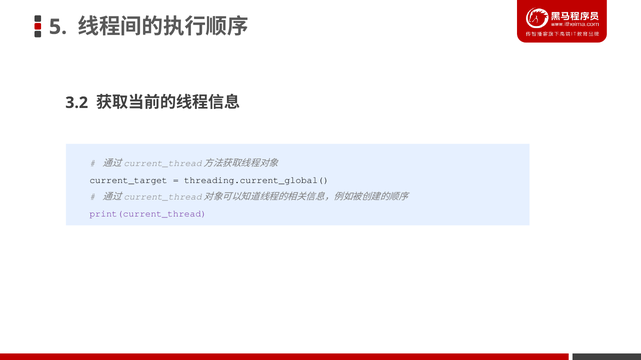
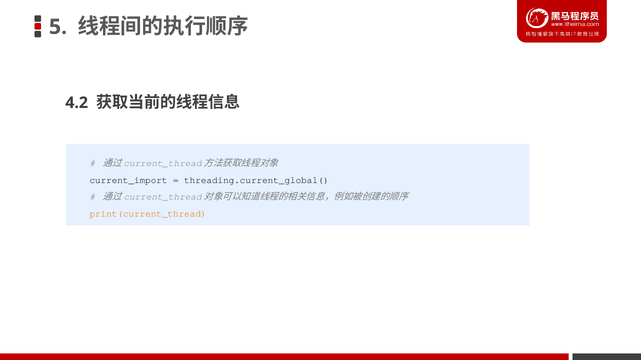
3.2: 3.2 -> 4.2
current_target: current_target -> current_import
print(current_thread colour: purple -> orange
